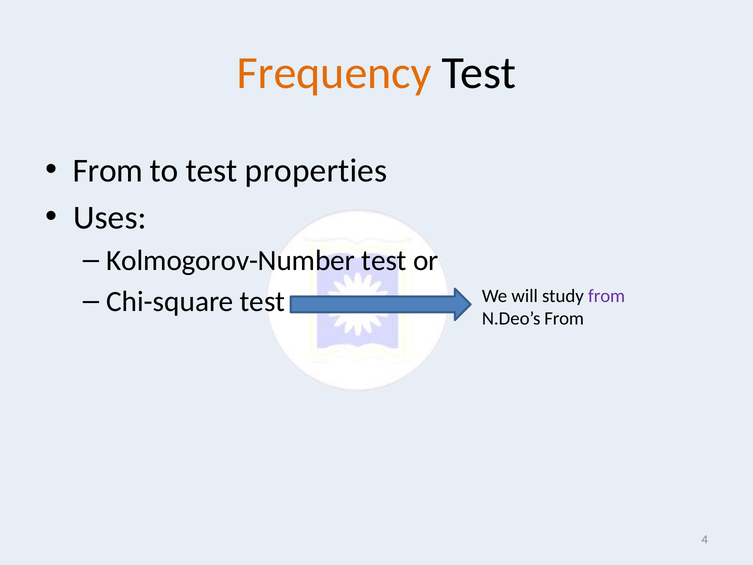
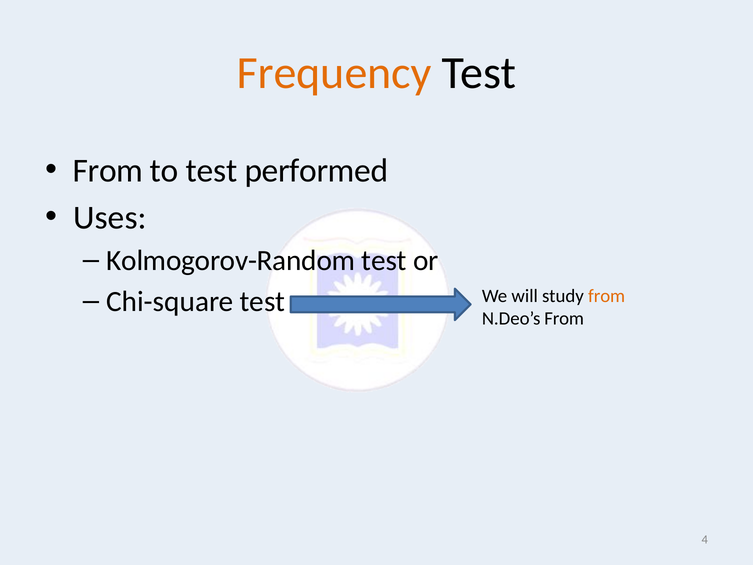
properties: properties -> performed
Kolmogorov-Number: Kolmogorov-Number -> Kolmogorov-Random
from at (607, 296) colour: purple -> orange
